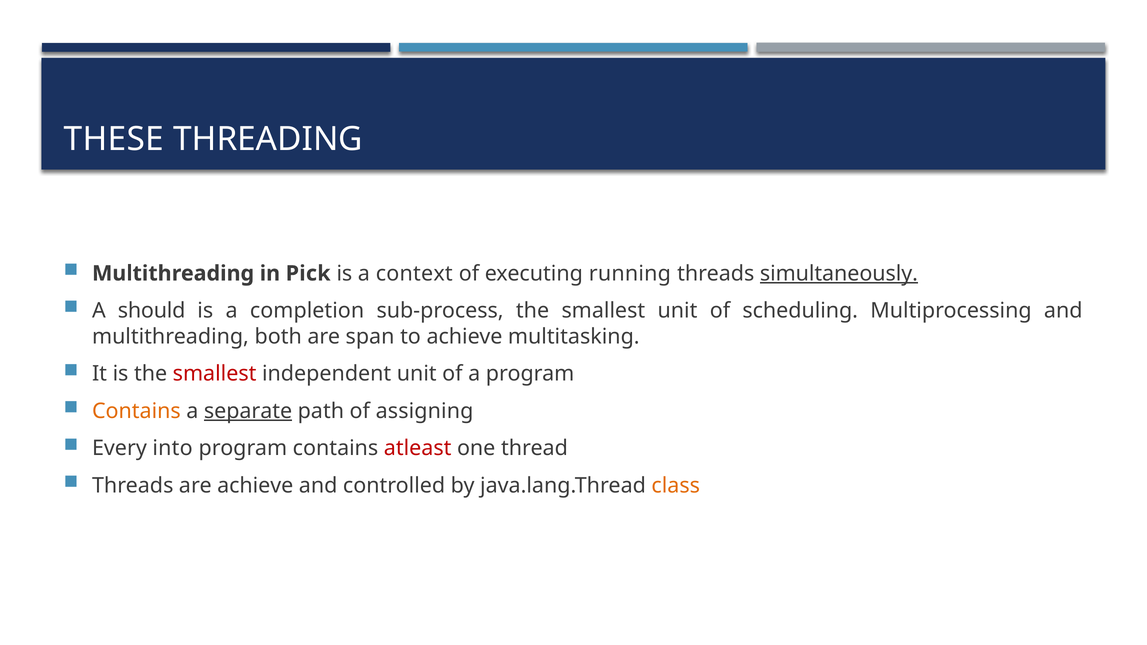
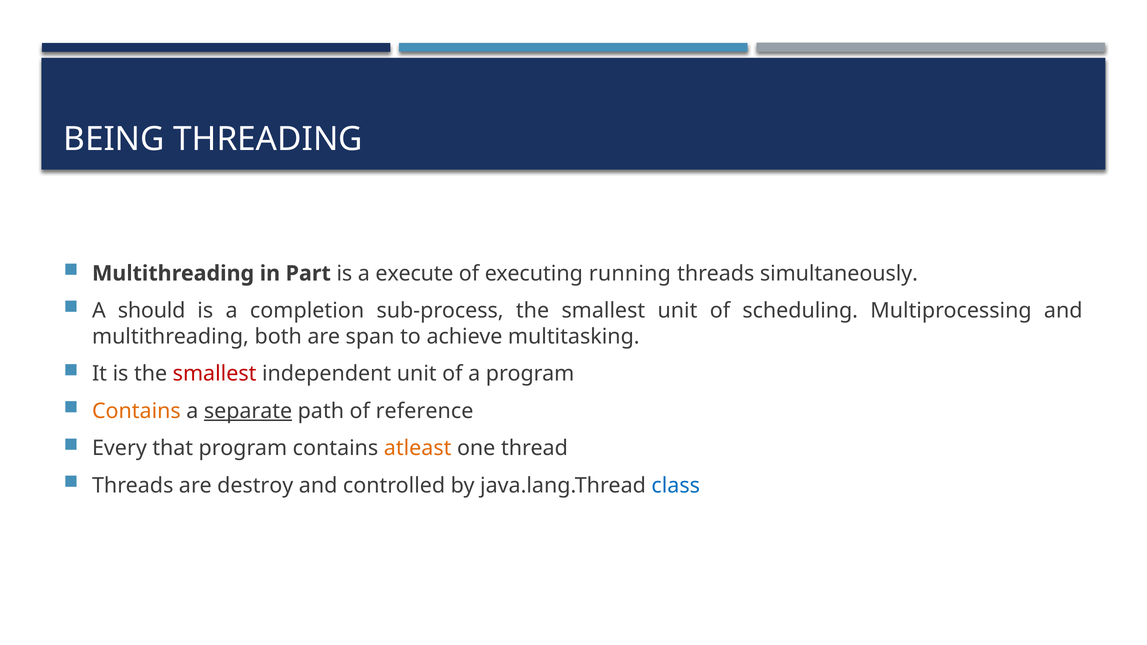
THESE: THESE -> BEING
Pick: Pick -> Part
context: context -> execute
simultaneously underline: present -> none
assigning: assigning -> reference
into: into -> that
atleast colour: red -> orange
are achieve: achieve -> destroy
class colour: orange -> blue
